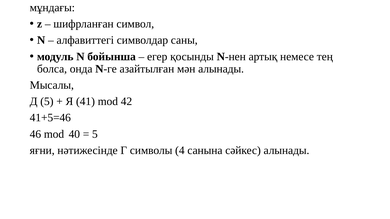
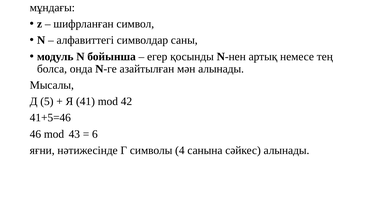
40: 40 -> 43
5 at (95, 134): 5 -> 6
